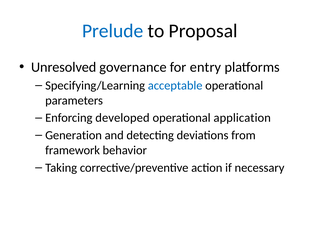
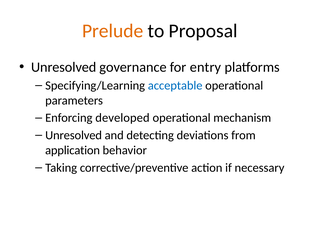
Prelude colour: blue -> orange
application: application -> mechanism
Generation at (74, 135): Generation -> Unresolved
framework: framework -> application
